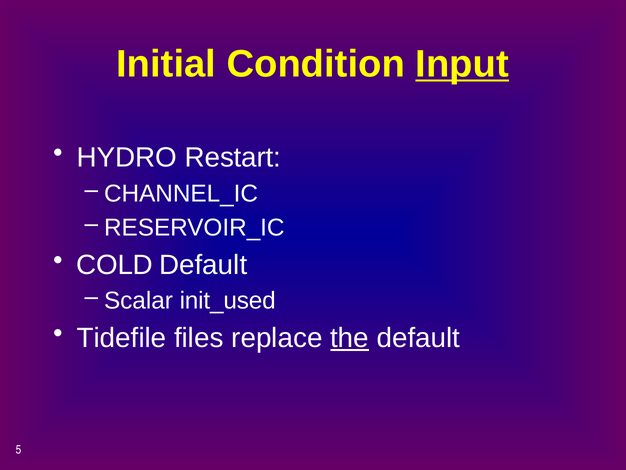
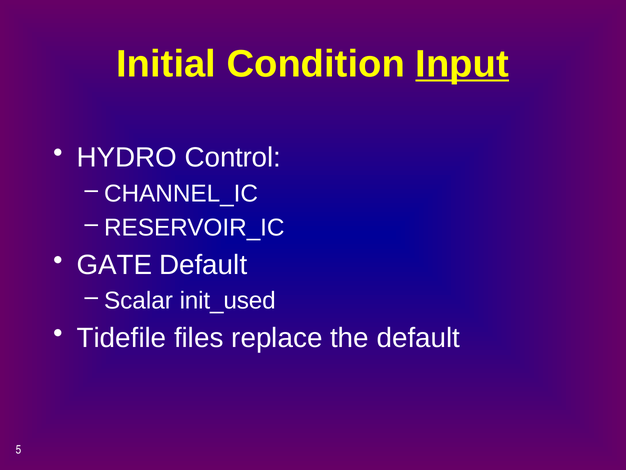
Restart: Restart -> Control
COLD: COLD -> GATE
the underline: present -> none
